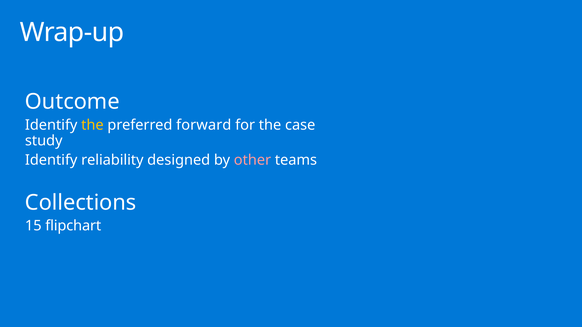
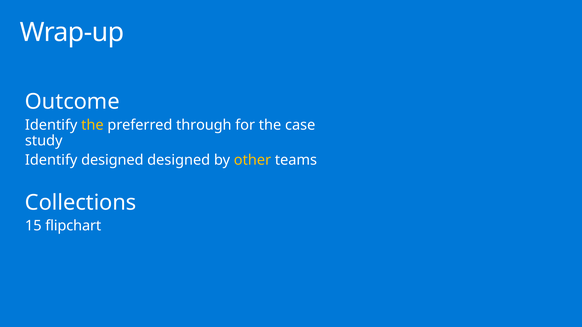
forward: forward -> through
Identify reliability: reliability -> designed
other colour: pink -> yellow
